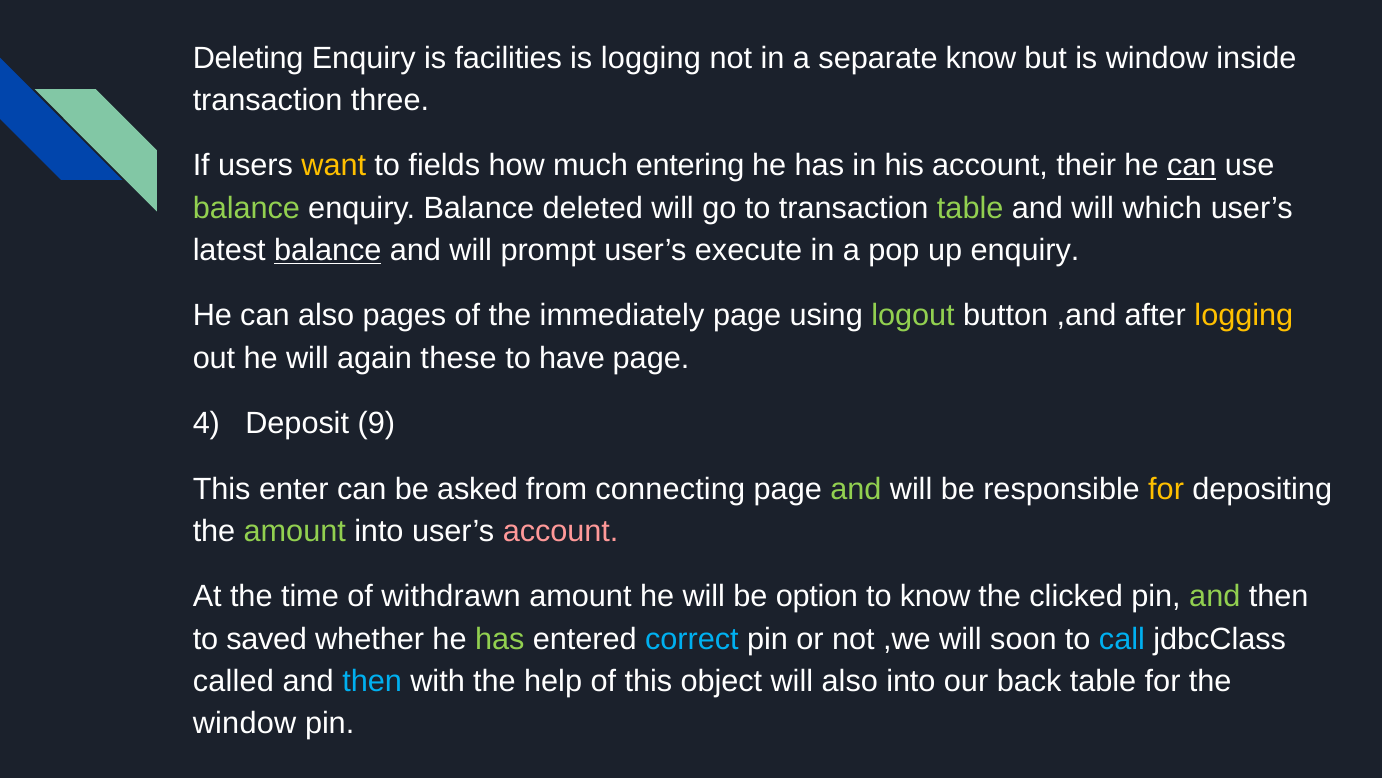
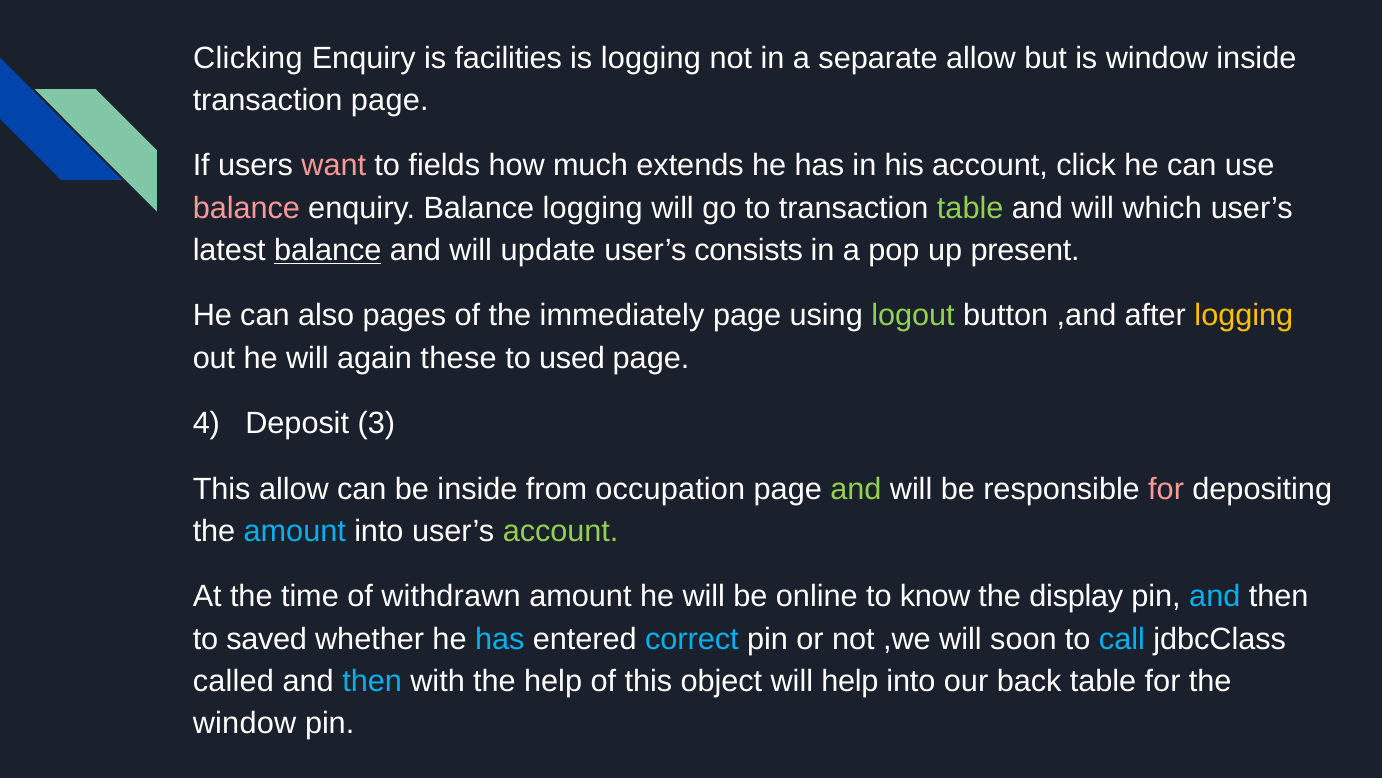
Deleting: Deleting -> Clicking
separate know: know -> allow
transaction three: three -> page
want colour: yellow -> pink
entering: entering -> extends
their: their -> click
can at (1192, 166) underline: present -> none
balance at (246, 208) colour: light green -> pink
Balance deleted: deleted -> logging
prompt: prompt -> update
execute: execute -> consists
up enquiry: enquiry -> present
have: have -> used
9: 9 -> 3
This enter: enter -> allow
be asked: asked -> inside
connecting: connecting -> occupation
for at (1166, 489) colour: yellow -> pink
amount at (295, 531) colour: light green -> light blue
account at (561, 531) colour: pink -> light green
option: option -> online
clicked: clicked -> display
and at (1215, 596) colour: light green -> light blue
has at (500, 639) colour: light green -> light blue
will also: also -> help
